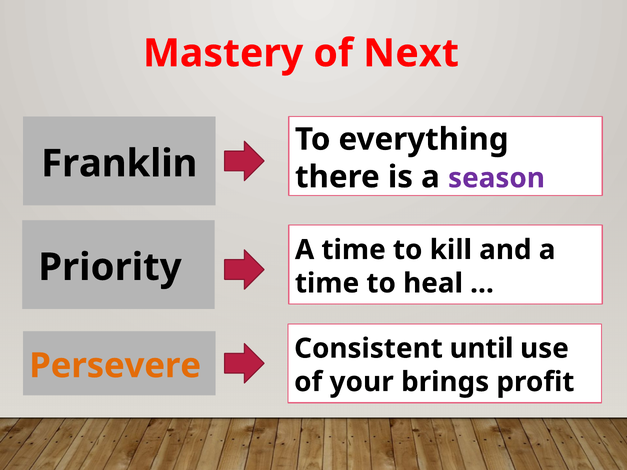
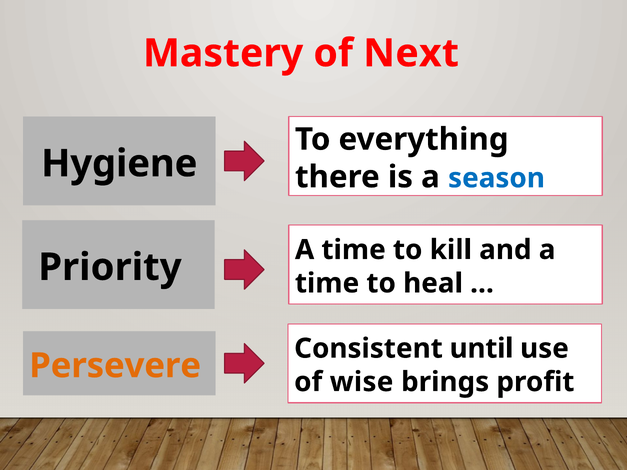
Franklin: Franklin -> Hygiene
season colour: purple -> blue
your: your -> wise
